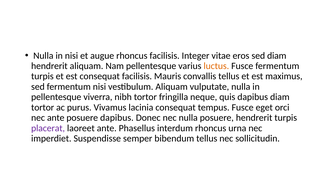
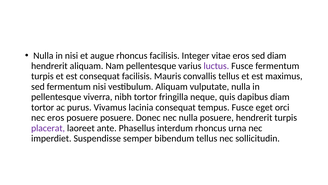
luctus colour: orange -> purple
nec ante: ante -> eros
posuere dapibus: dapibus -> posuere
